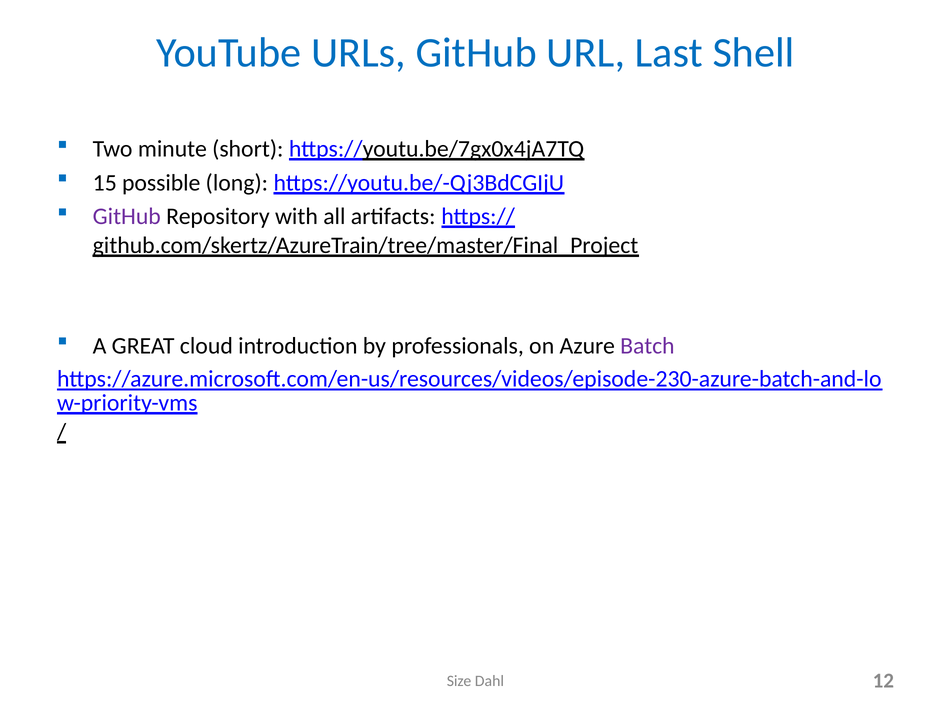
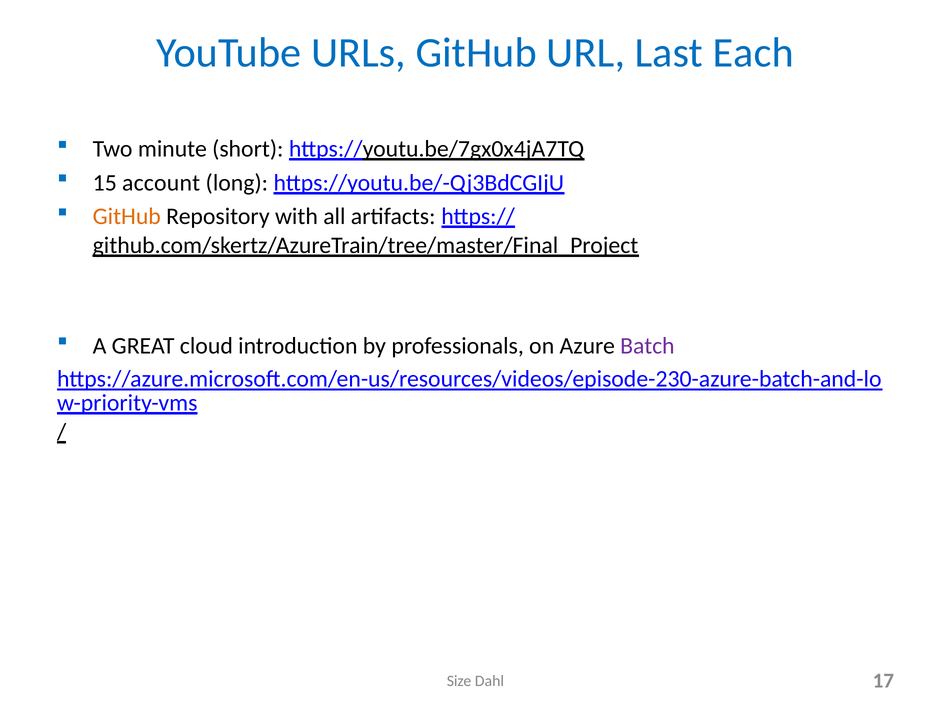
Shell: Shell -> Each
possible: possible -> account
GitHub at (127, 217) colour: purple -> orange
12: 12 -> 17
